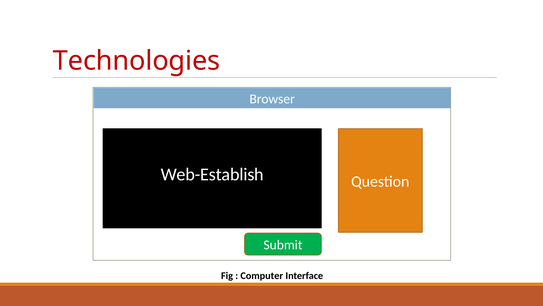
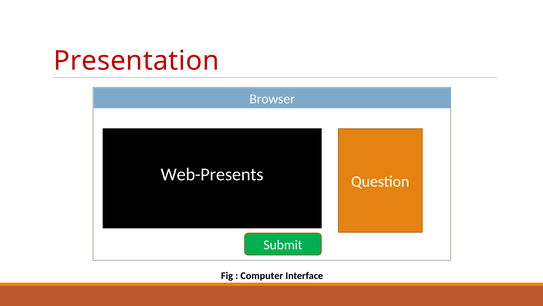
Technologies: Technologies -> Presentation
Web-Establish: Web-Establish -> Web-Presents
